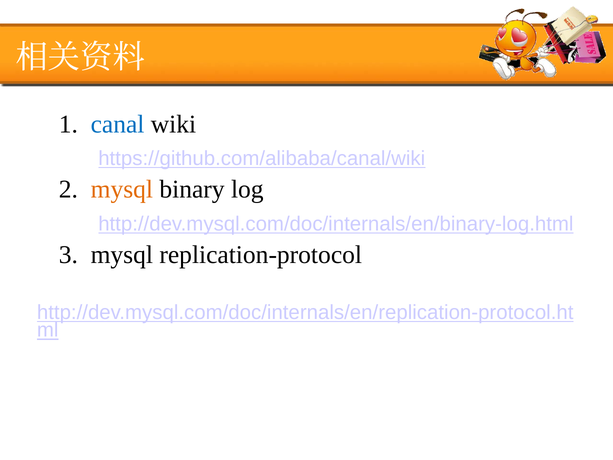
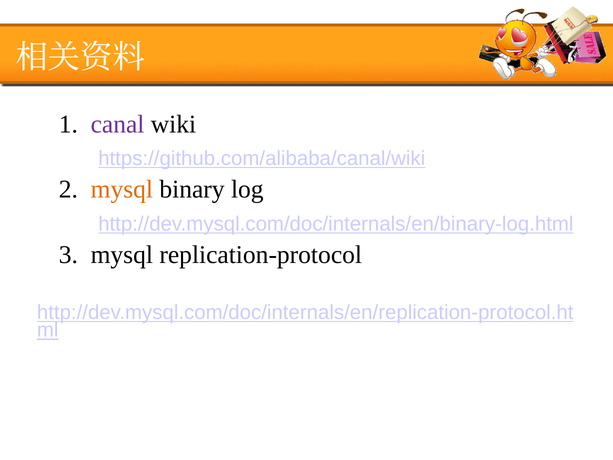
canal colour: blue -> purple
